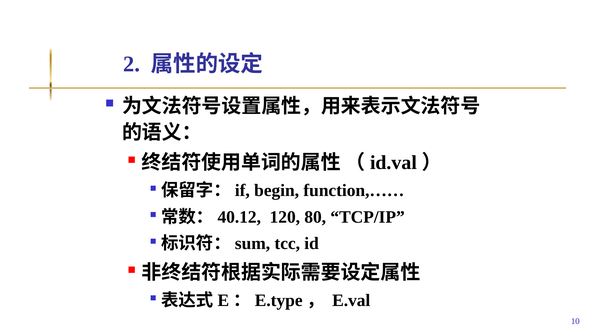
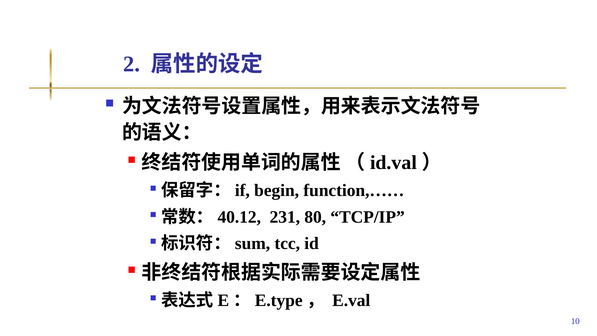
120: 120 -> 231
